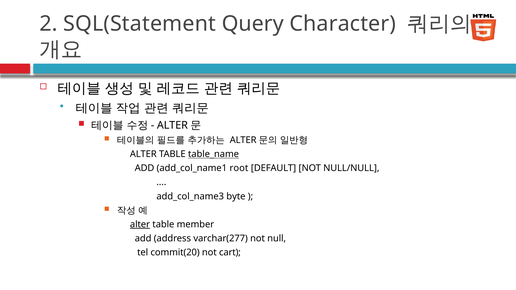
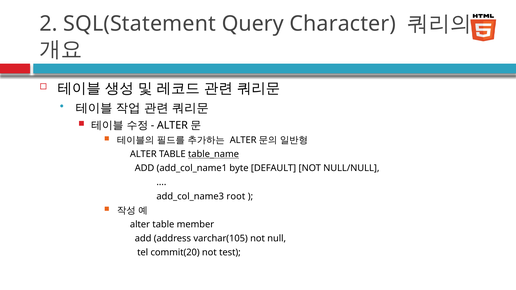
root: root -> byte
byte: byte -> root
alter at (140, 225) underline: present -> none
varchar(277: varchar(277 -> varchar(105
cart: cart -> test
